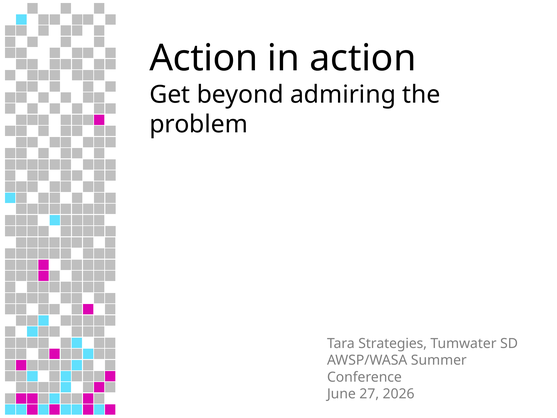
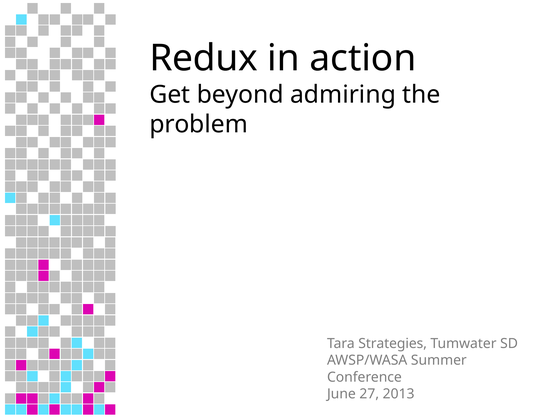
Action at (204, 58): Action -> Redux
2026: 2026 -> 2013
